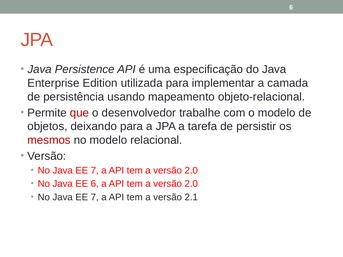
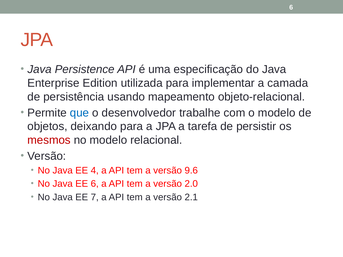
que colour: red -> blue
7 at (95, 171): 7 -> 4
2.0 at (191, 171): 2.0 -> 9.6
